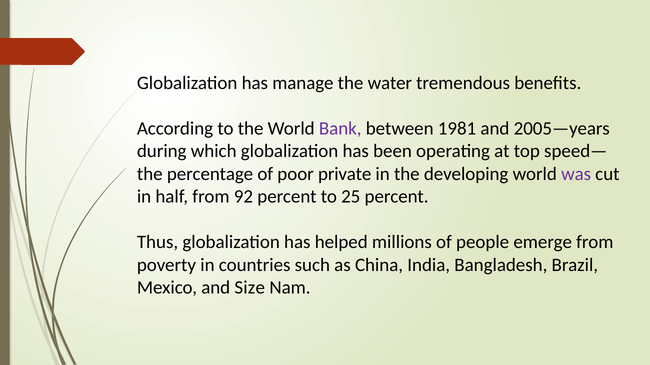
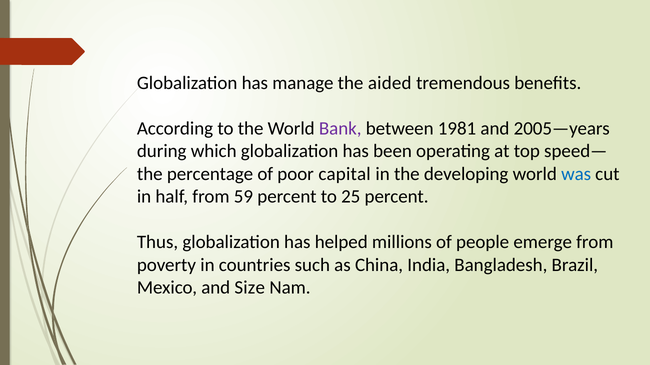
water: water -> aided
private: private -> capital
was colour: purple -> blue
92: 92 -> 59
